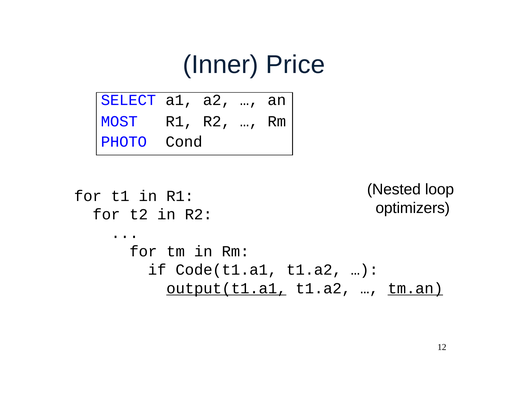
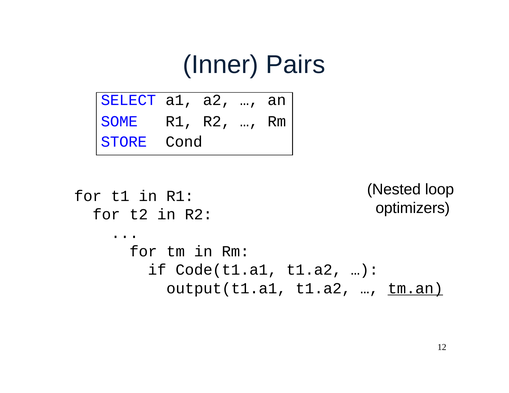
Price: Price -> Pairs
MOST: MOST -> SOME
PHOTO: PHOTO -> STORE
output(t1.a1 underline: present -> none
